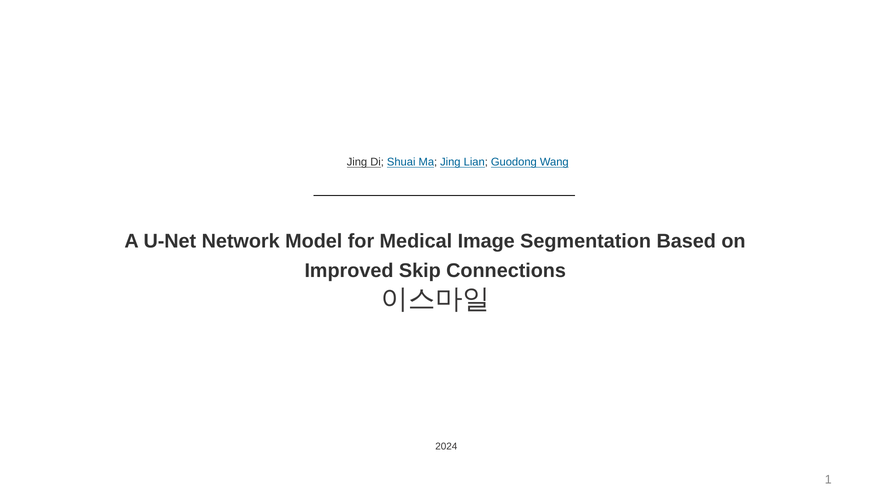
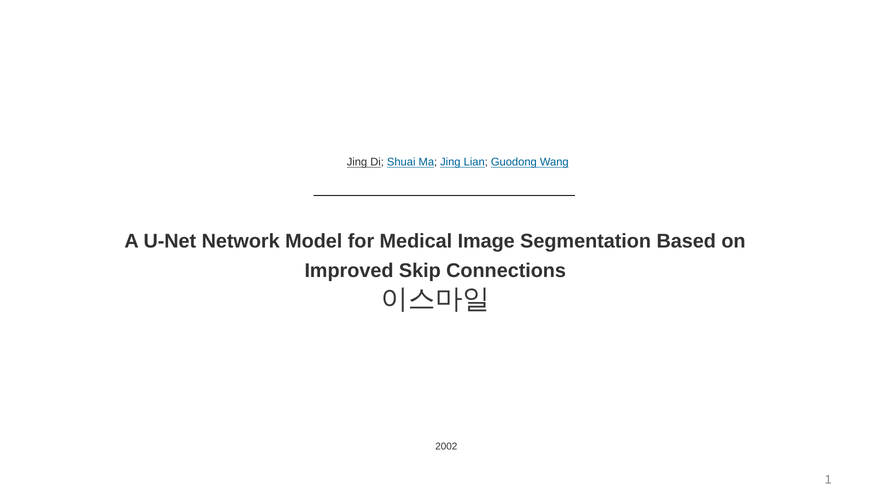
2024: 2024 -> 2002
